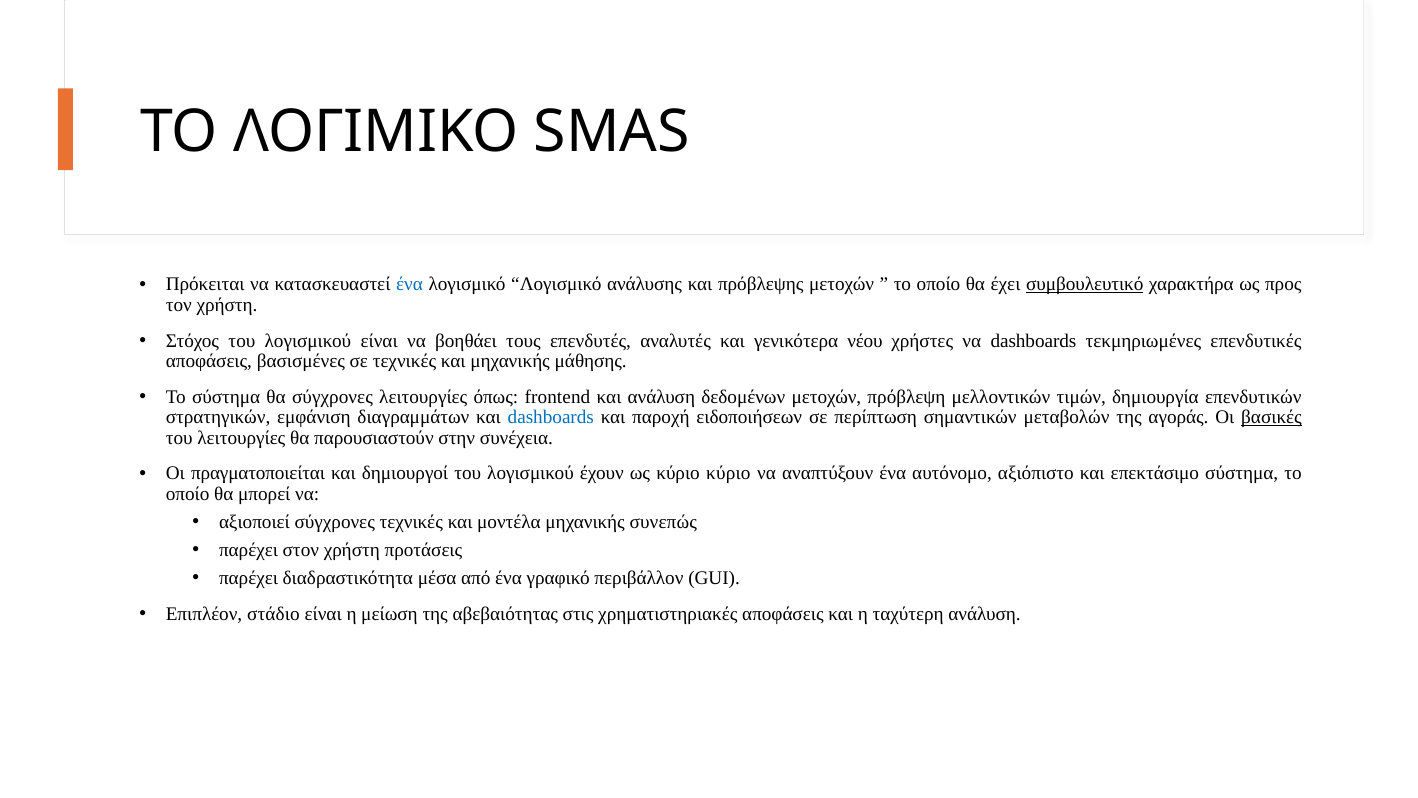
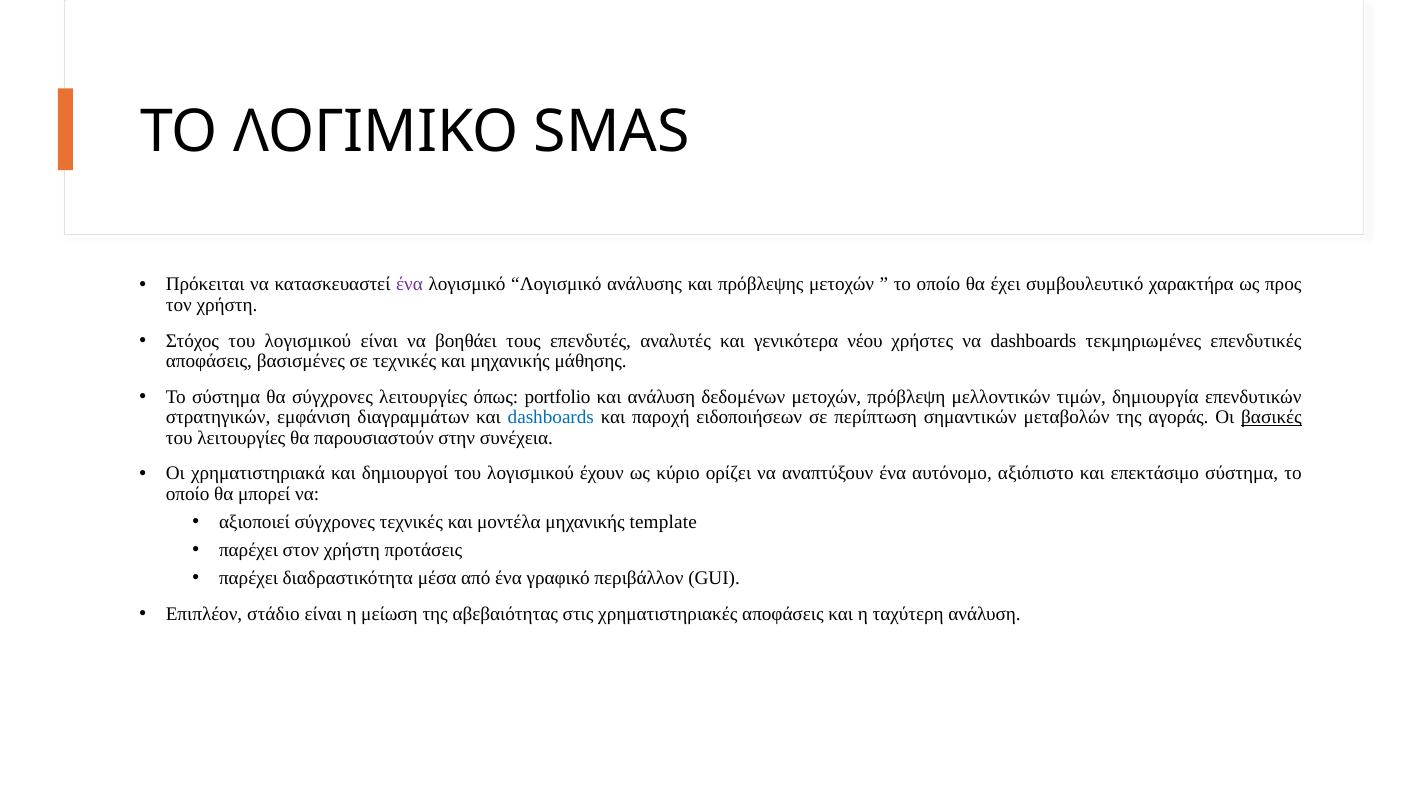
ένα at (410, 284) colour: blue -> purple
συμβουλευτικό underline: present -> none
frontend: frontend -> portfolio
πραγματοποιείται: πραγματοποιείται -> χρηματιστηριακά
κύριο κύριο: κύριο -> ορίζει
συνεπώς: συνεπώς -> template
